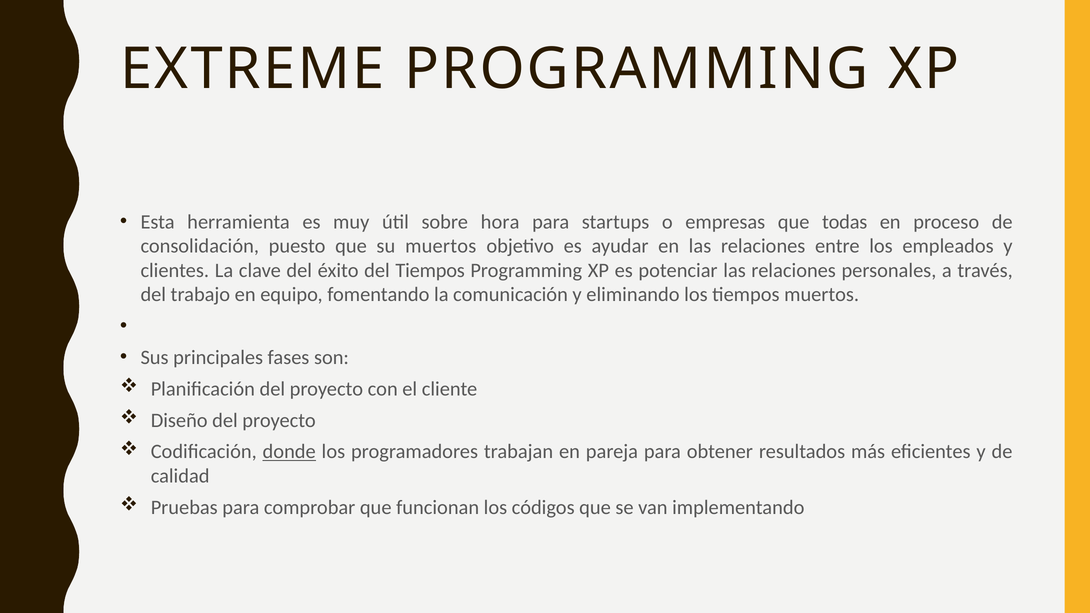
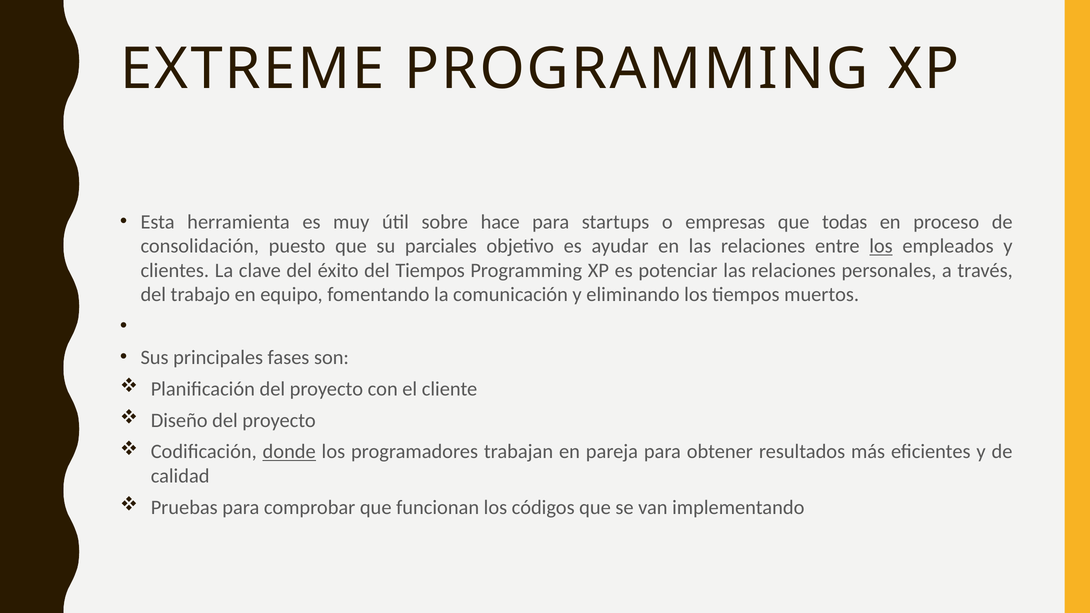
hora: hora -> hace
su muertos: muertos -> parciales
los at (881, 246) underline: none -> present
